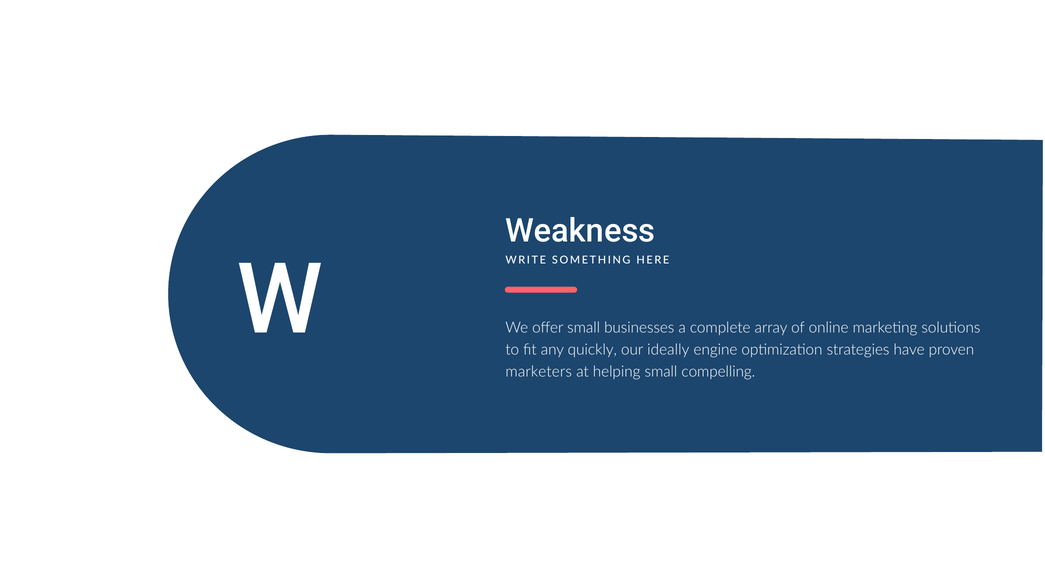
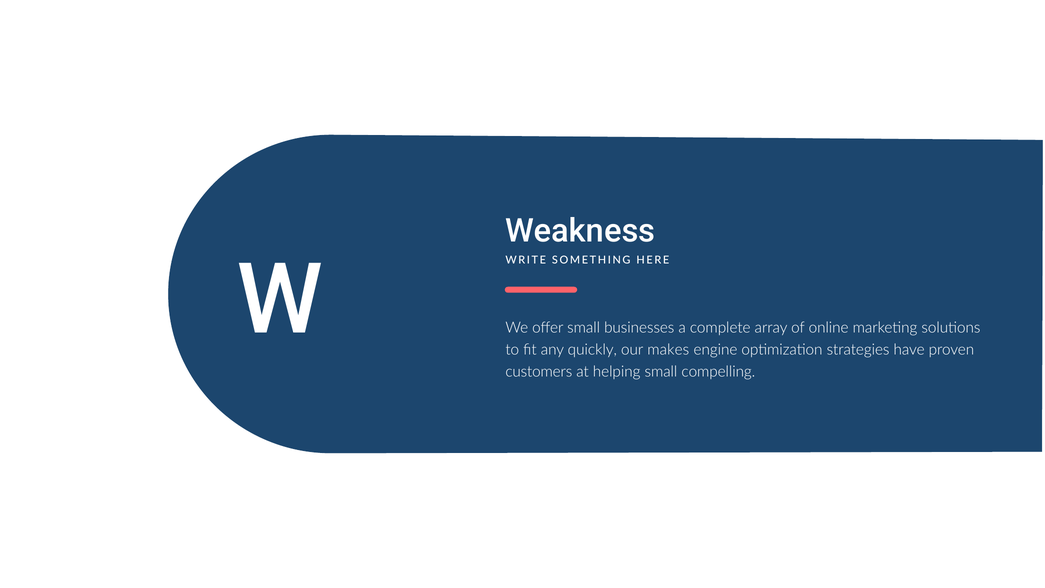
ideally: ideally -> makes
marketers: marketers -> customers
